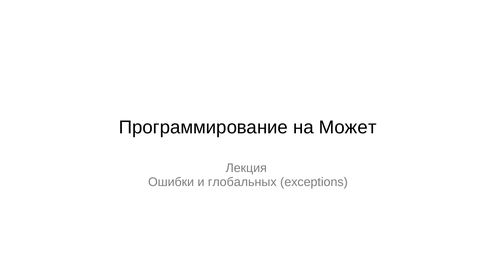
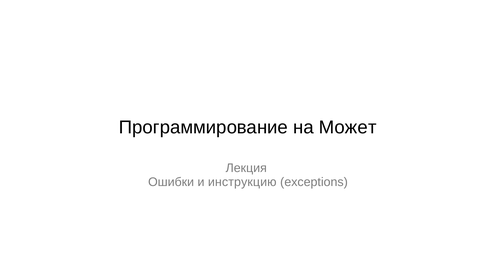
глобальных: глобальных -> инструкцию
